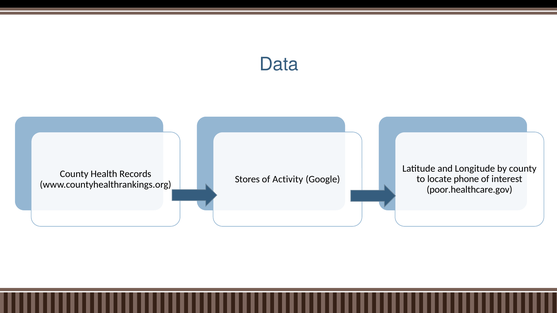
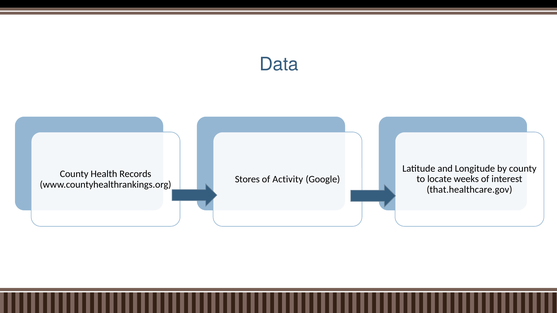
phone: phone -> weeks
poor.healthcare.gov: poor.healthcare.gov -> that.healthcare.gov
